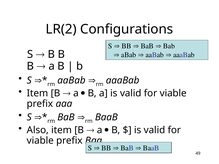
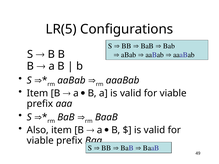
LR(2: LR(2 -> LR(5
